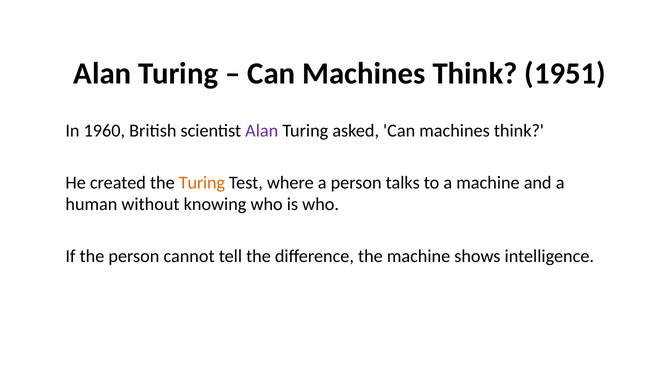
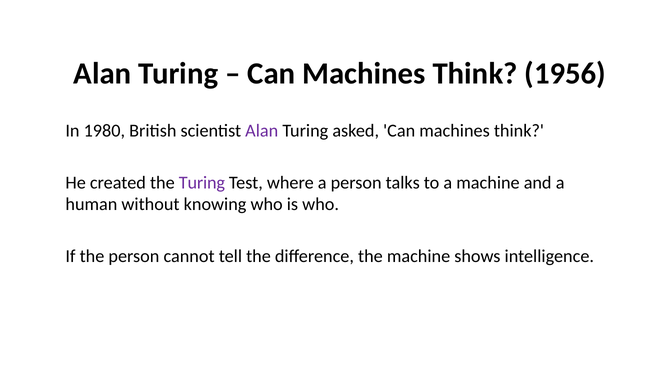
1951: 1951 -> 1956
1960: 1960 -> 1980
Turing at (202, 183) colour: orange -> purple
